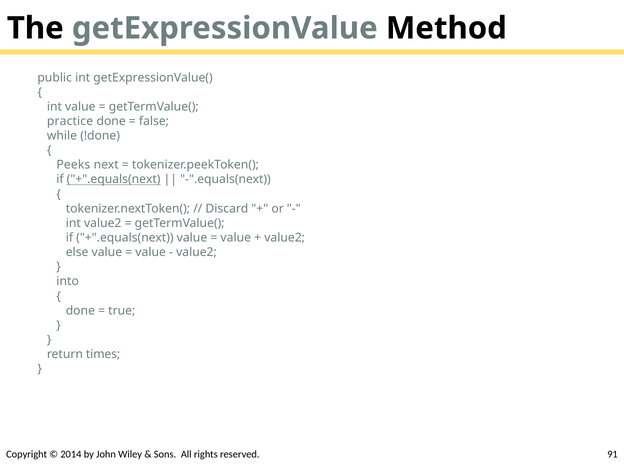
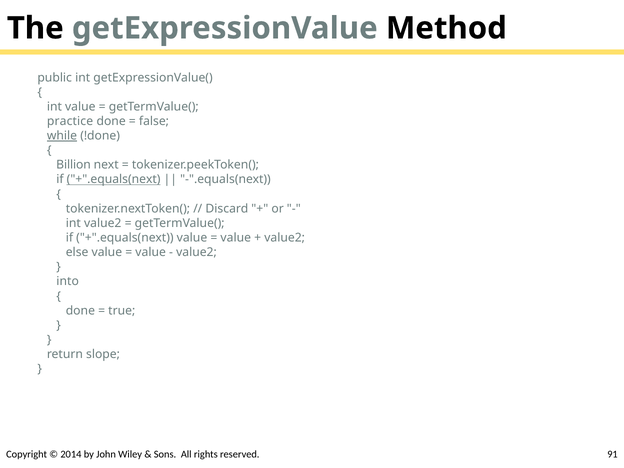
while underline: none -> present
Peeks: Peeks -> Billion
times: times -> slope
